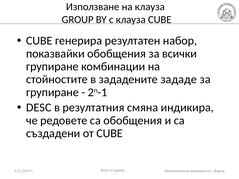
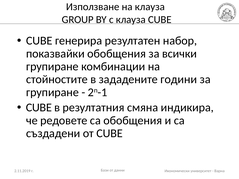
зададе: зададе -> години
DESC at (39, 108): DESC -> CUBE
